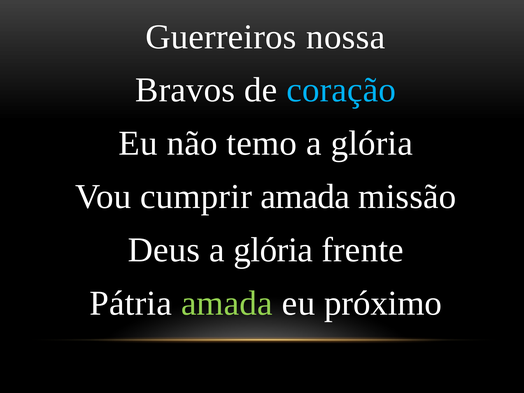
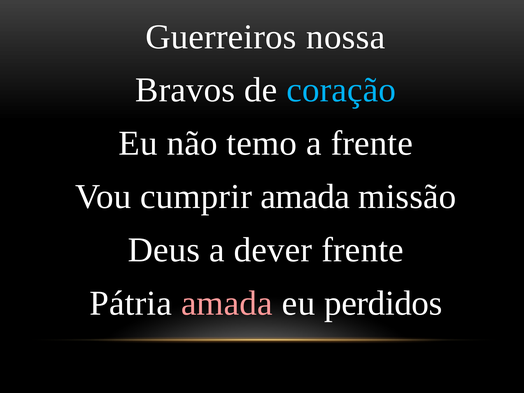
temo a glória: glória -> frente
Deus a glória: glória -> dever
amada at (227, 303) colour: light green -> pink
próximo: próximo -> perdidos
